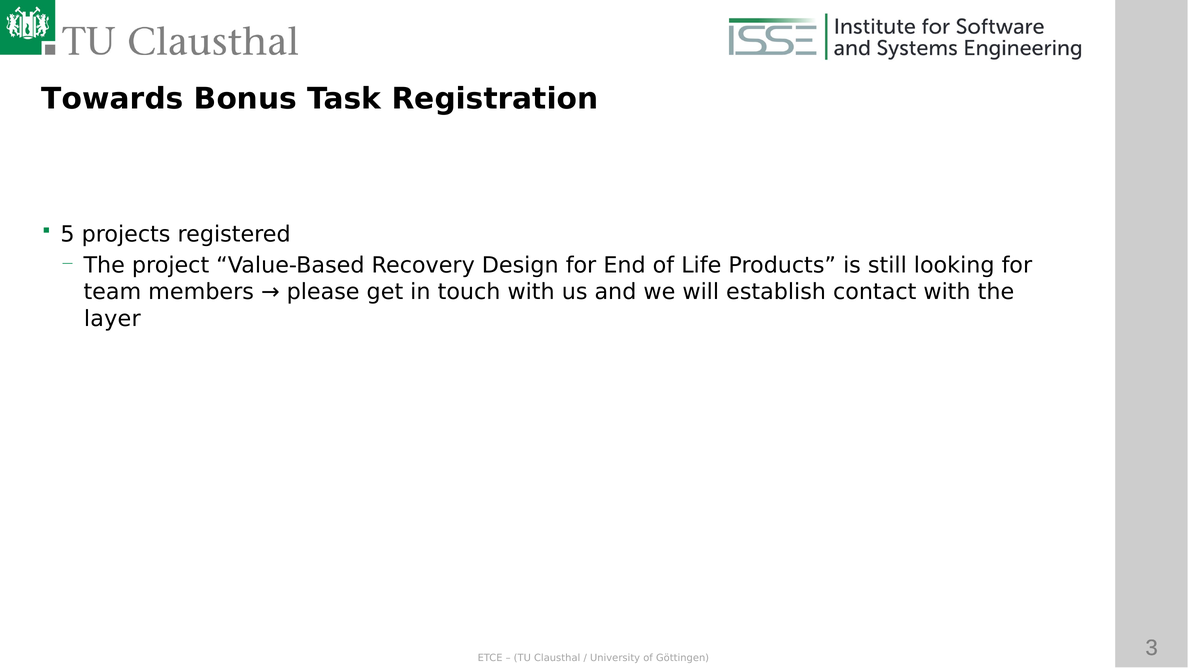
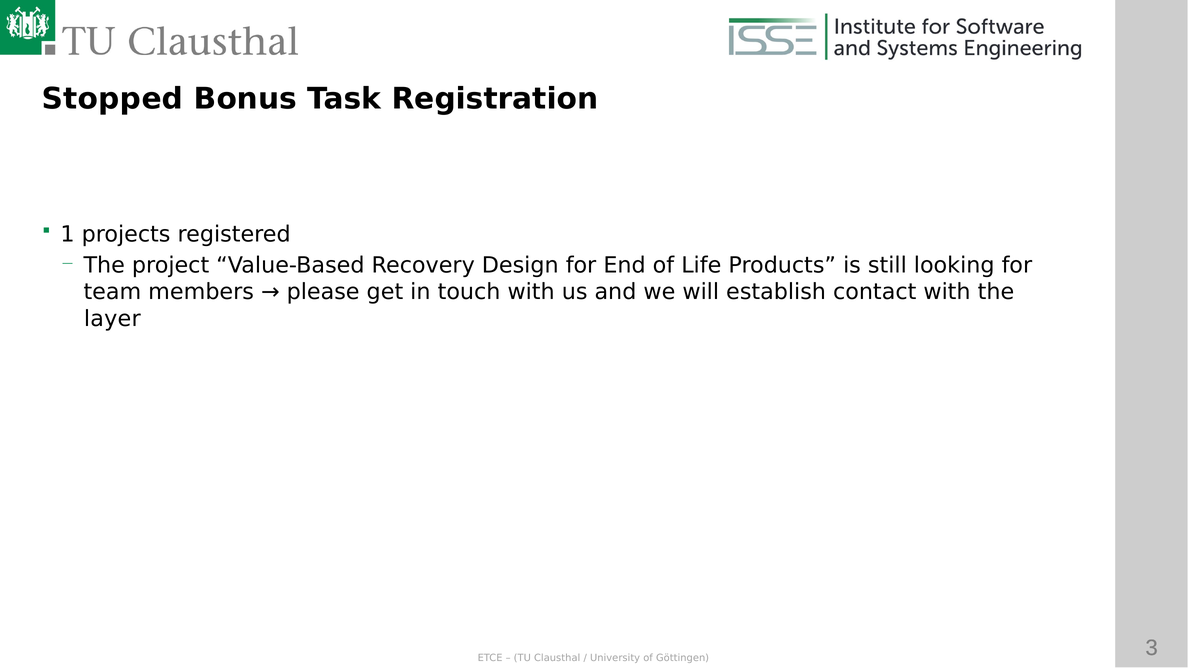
Towards at (112, 99): Towards -> Stopped
5: 5 -> 1
